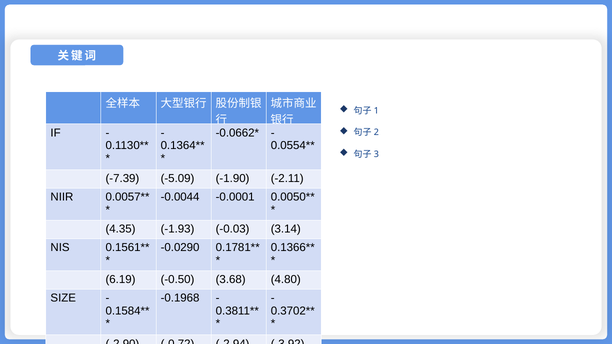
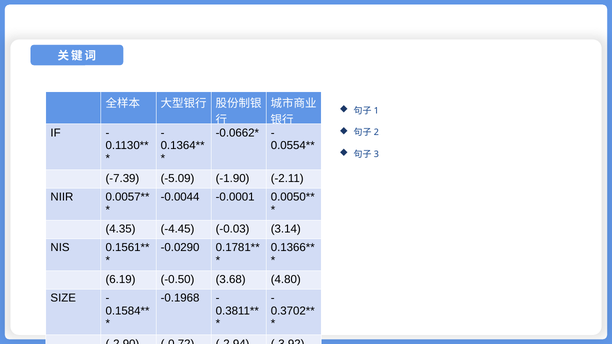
-1.93: -1.93 -> -4.45
